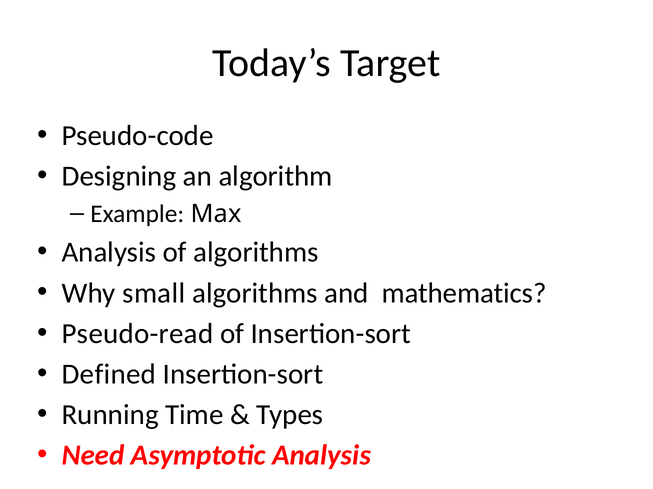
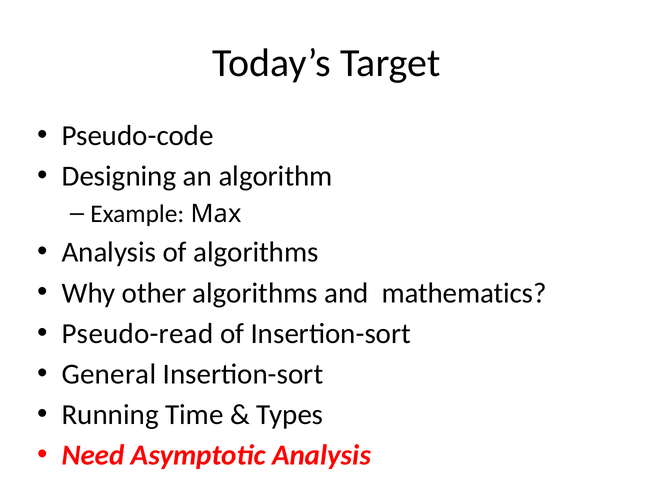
small: small -> other
Defined: Defined -> General
